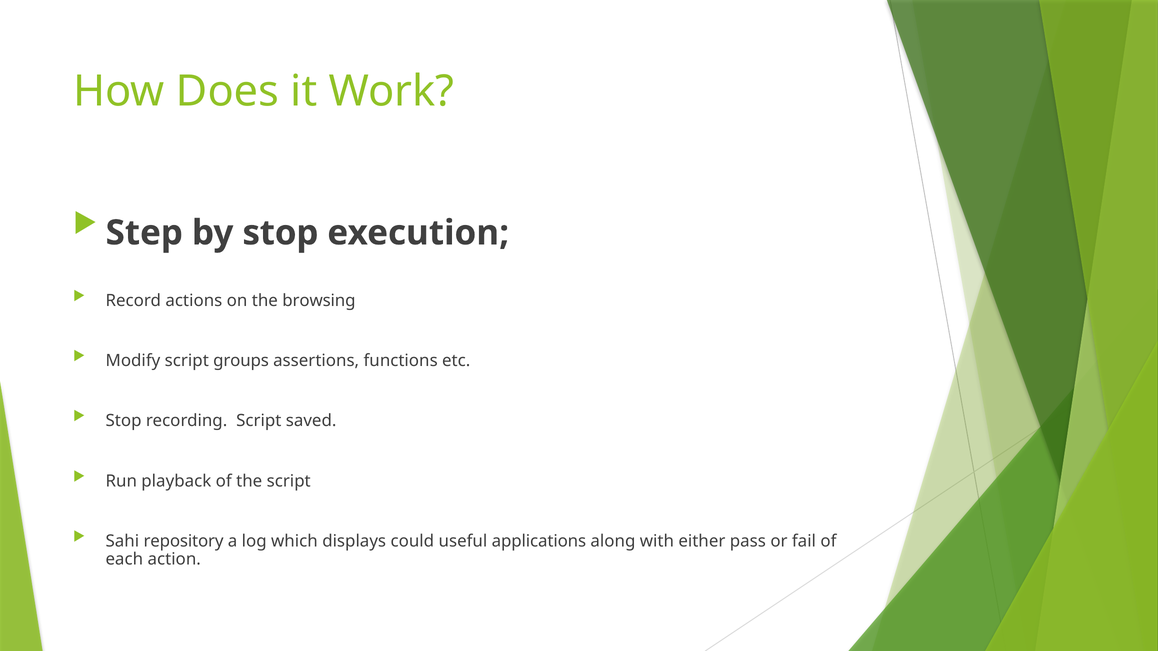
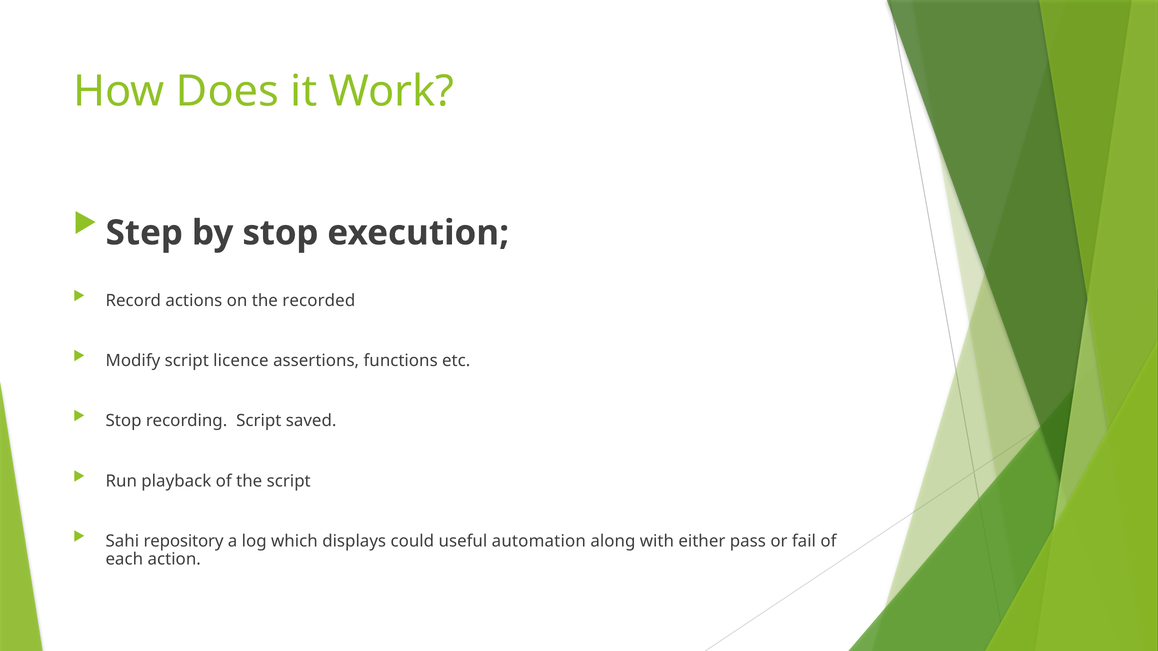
browsing: browsing -> recorded
groups: groups -> licence
applications: applications -> automation
